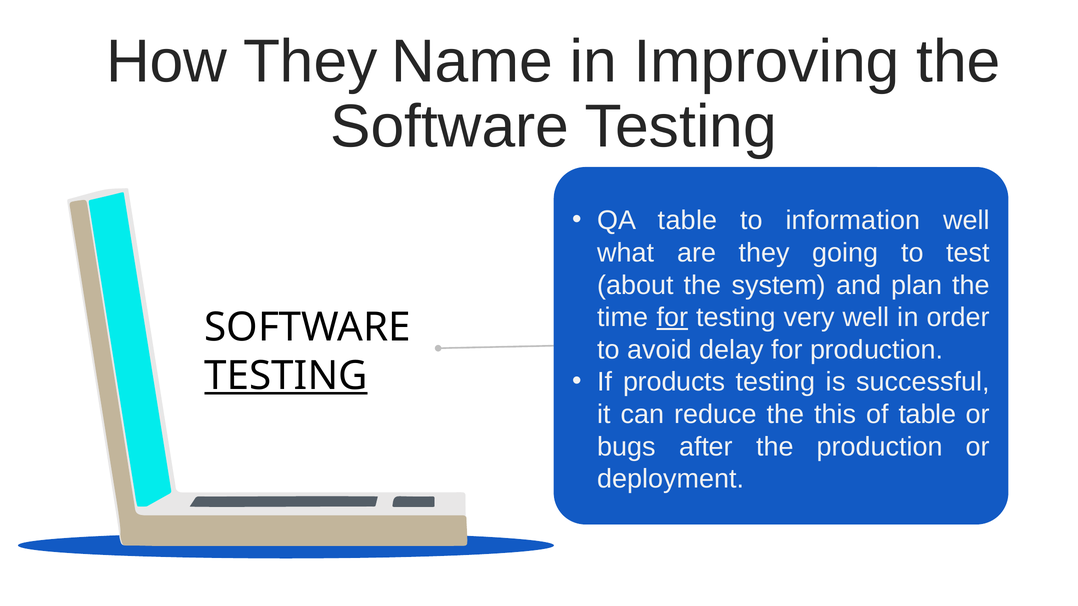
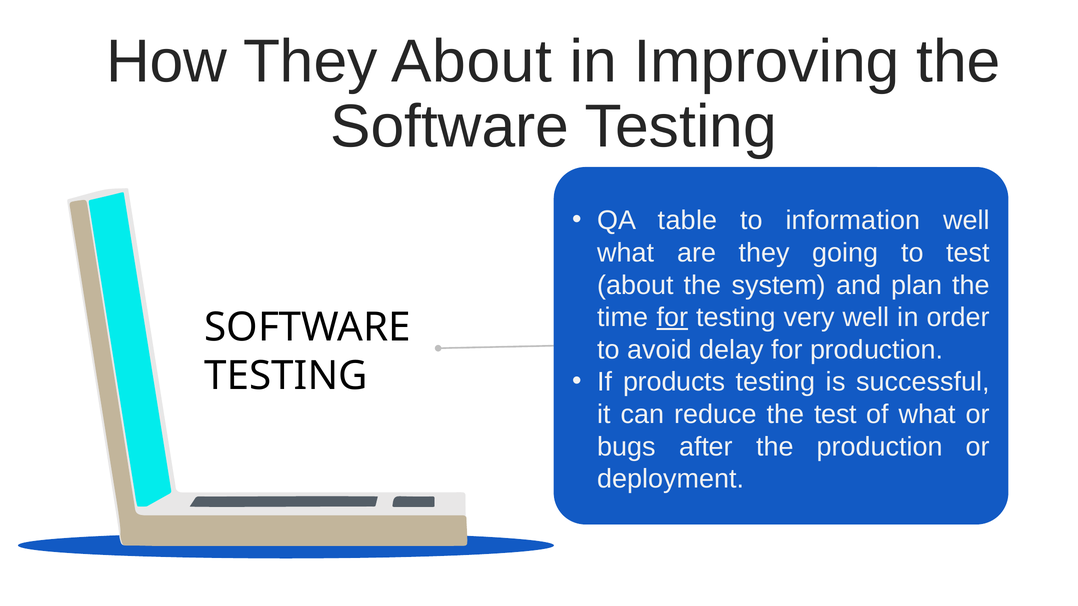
They Name: Name -> About
TESTING at (286, 376) underline: present -> none
the this: this -> test
of table: table -> what
